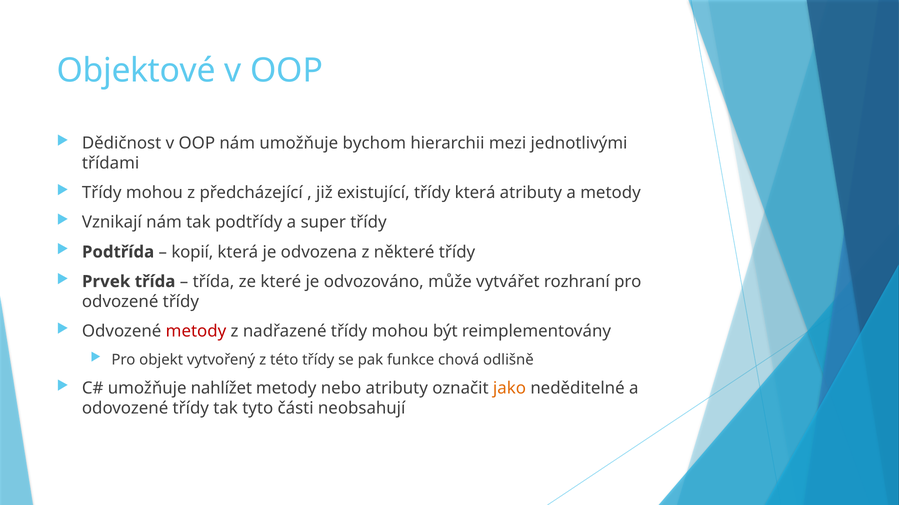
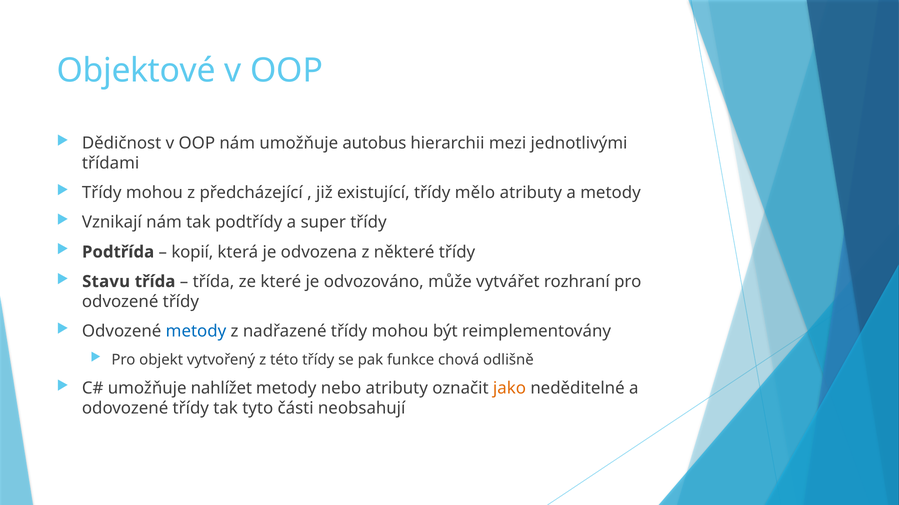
bychom: bychom -> autobus
třídy která: která -> mělo
Prvek: Prvek -> Stavu
metody at (196, 332) colour: red -> blue
